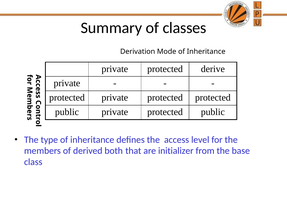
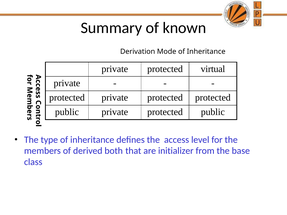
classes: classes -> known
derive: derive -> virtual
